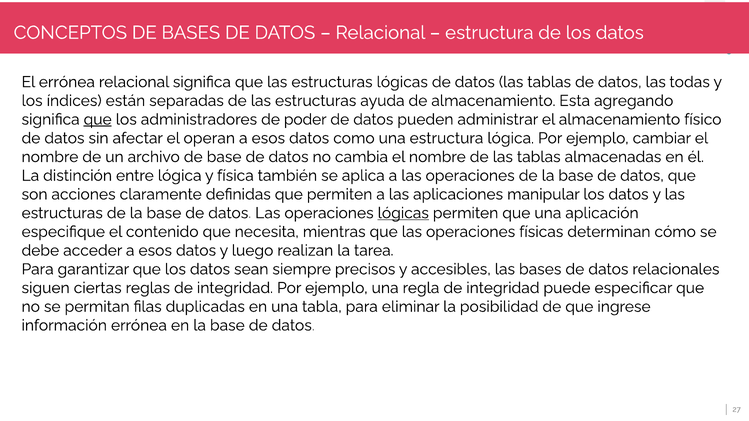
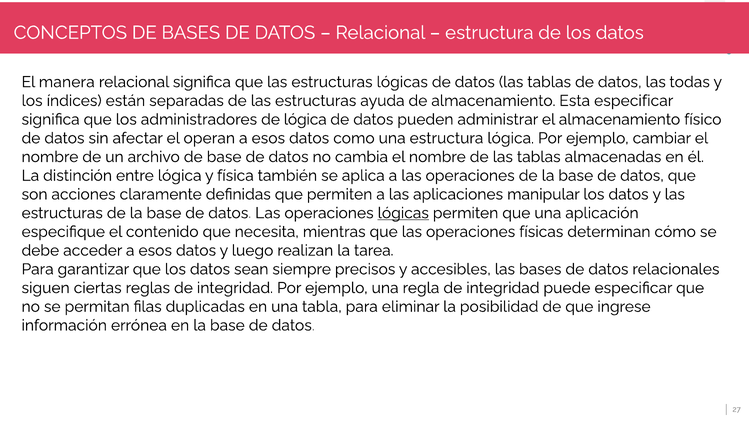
El errónea: errónea -> manera
Esta agregando: agregando -> especificar
que at (98, 120) underline: present -> none
de poder: poder -> lógica
